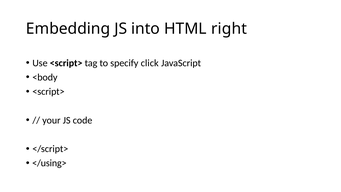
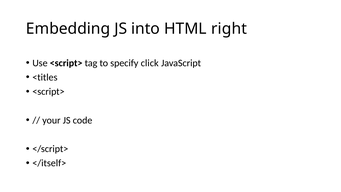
<body: <body -> <titles
</using>: </using> -> </itself>
